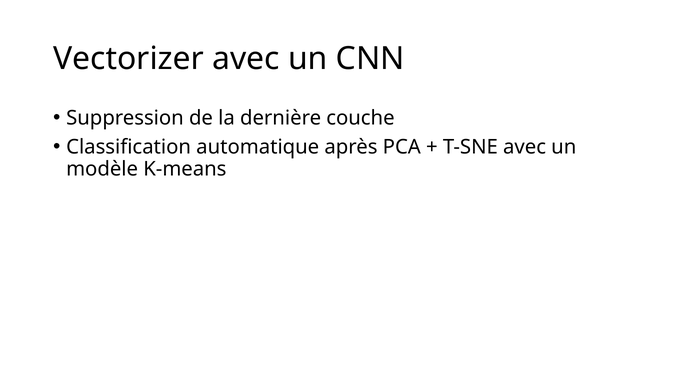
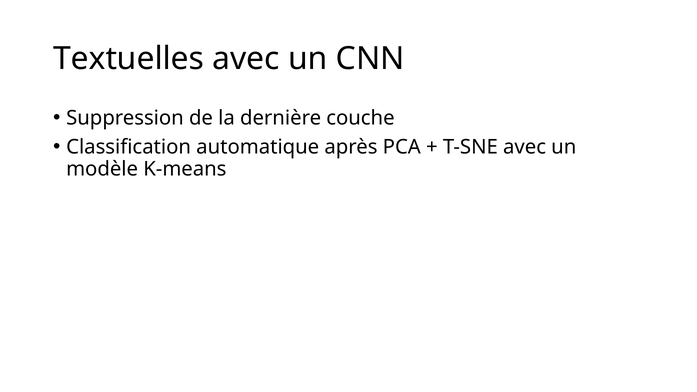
Vectorizer: Vectorizer -> Textuelles
